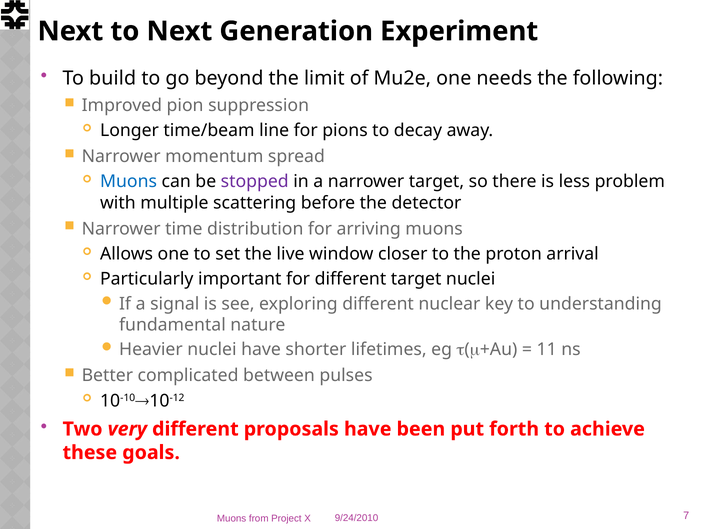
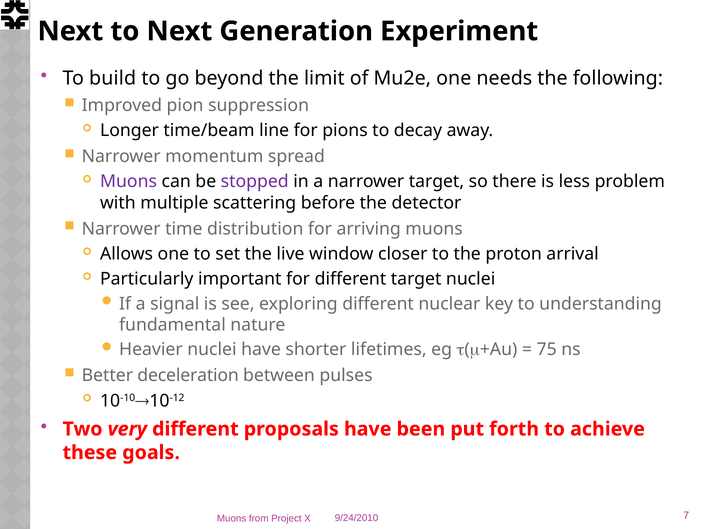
Muons at (129, 182) colour: blue -> purple
11: 11 -> 75
complicated: complicated -> deceleration
